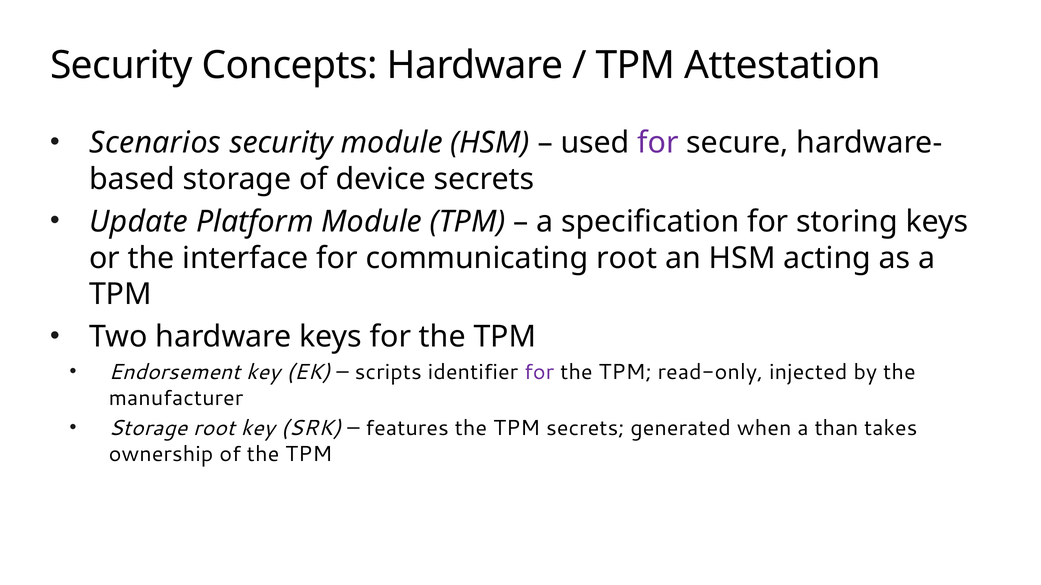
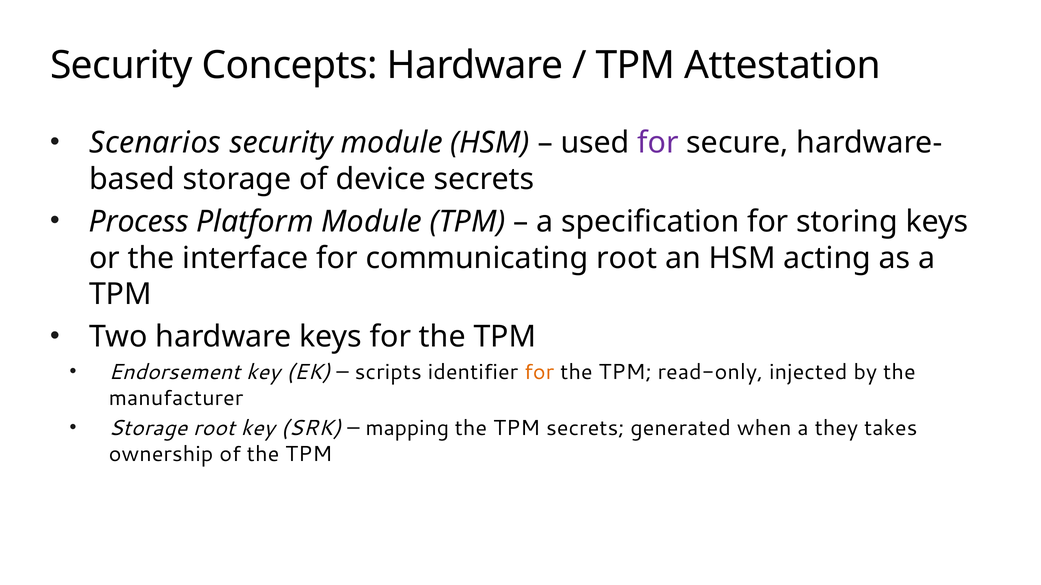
Update: Update -> Process
for at (539, 372) colour: purple -> orange
features: features -> mapping
than: than -> they
